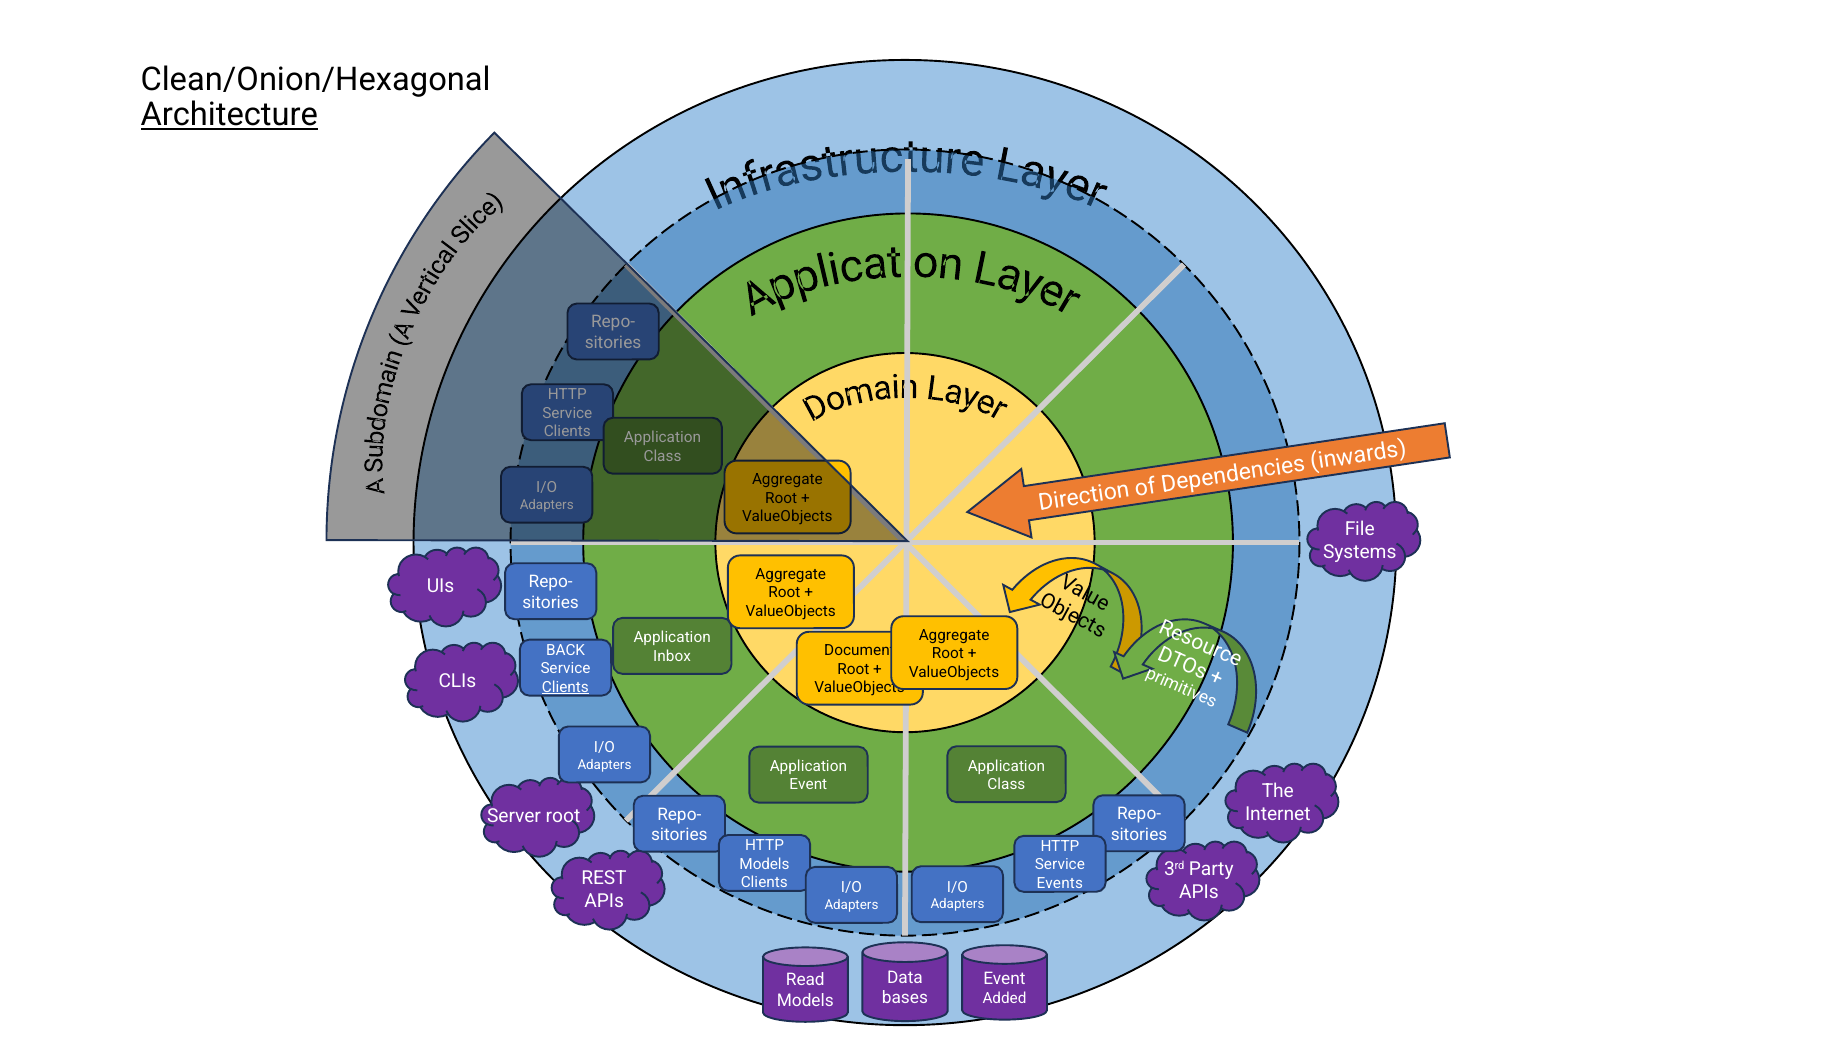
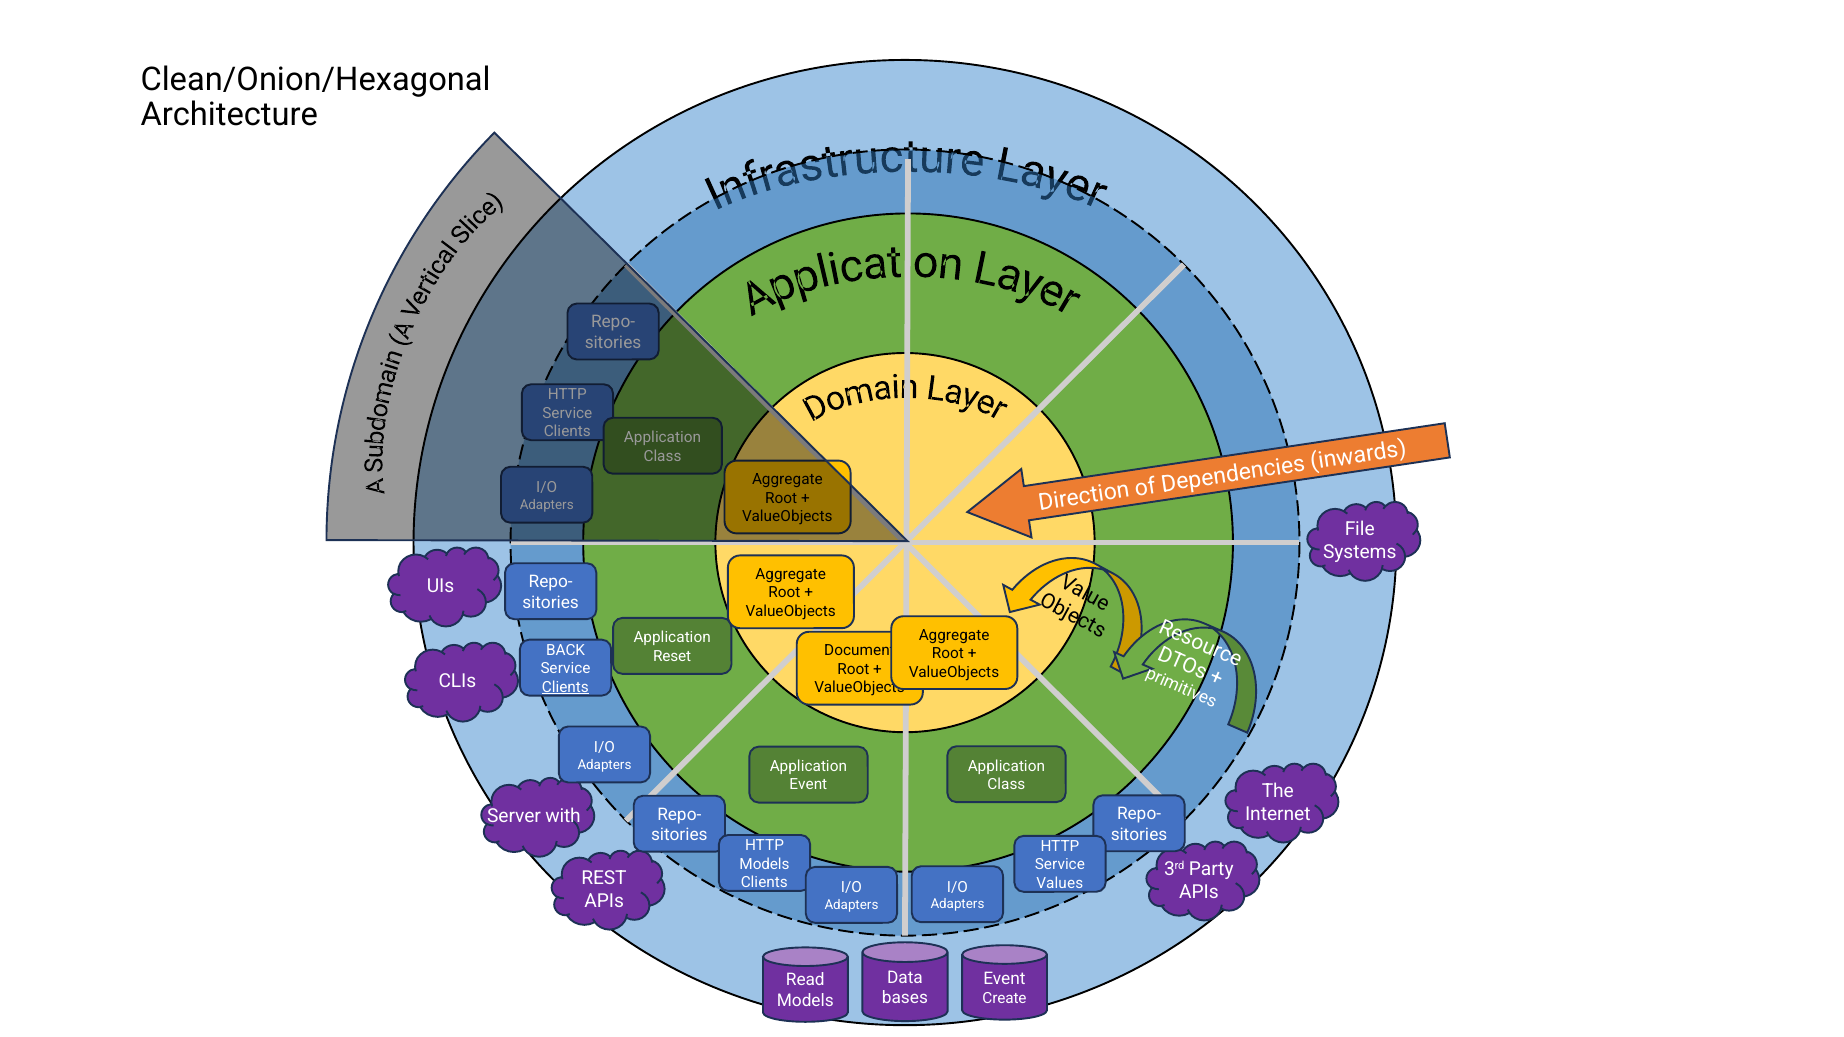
Architecture underline: present -> none
Inbox: Inbox -> Reset
Server root: root -> with
Events: Events -> Values
Added: Added -> Create
